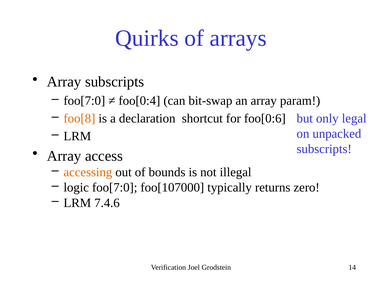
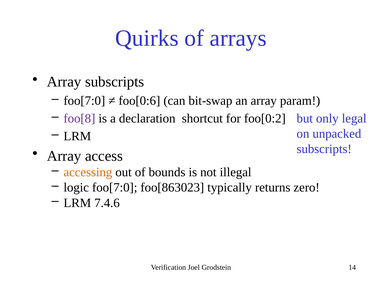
foo[0:4: foo[0:4 -> foo[0:6
foo[8 colour: orange -> purple
foo[0:6: foo[0:6 -> foo[0:2
foo[107000: foo[107000 -> foo[863023
